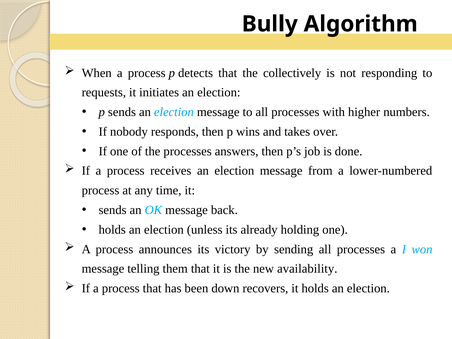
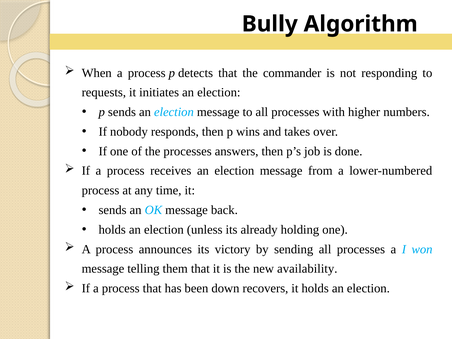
collectively: collectively -> commander
